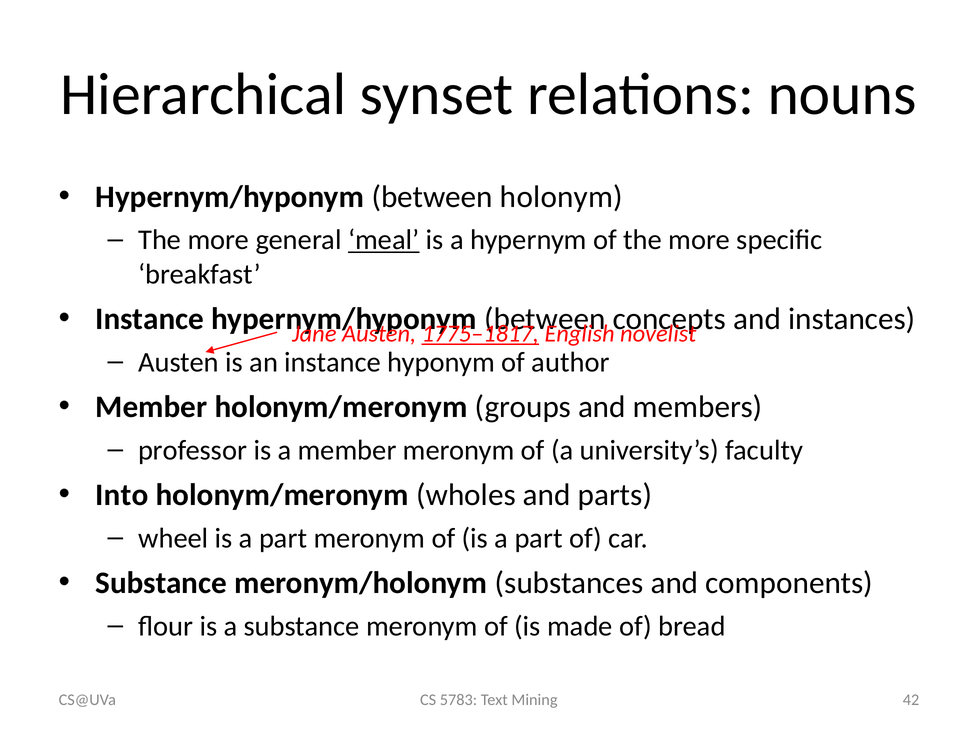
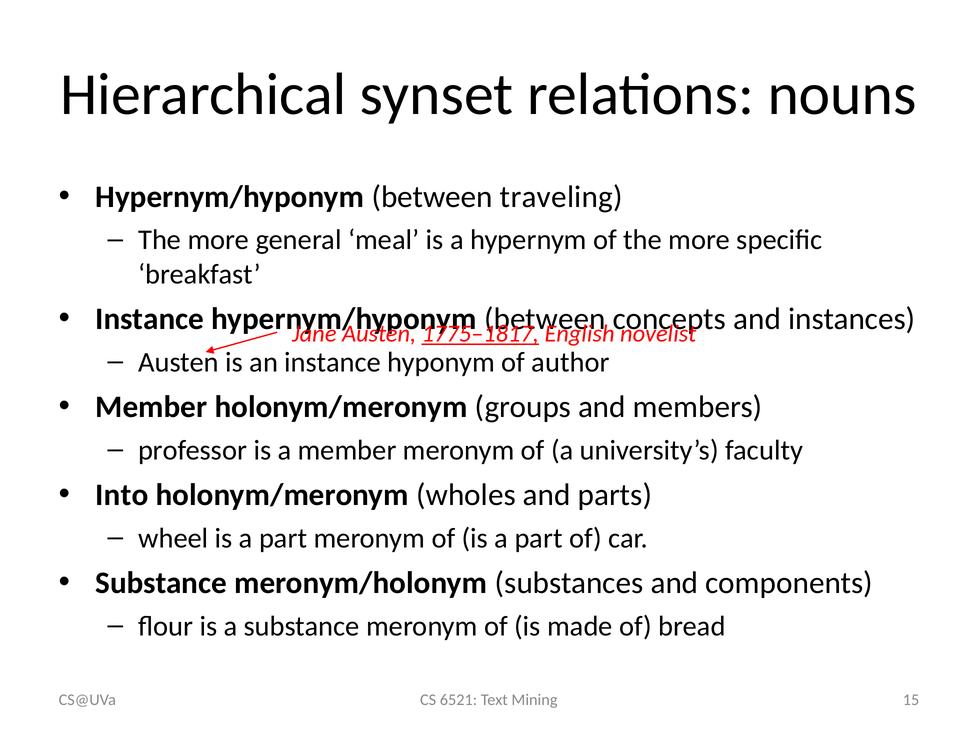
holonym: holonym -> traveling
meal underline: present -> none
5783: 5783 -> 6521
42: 42 -> 15
